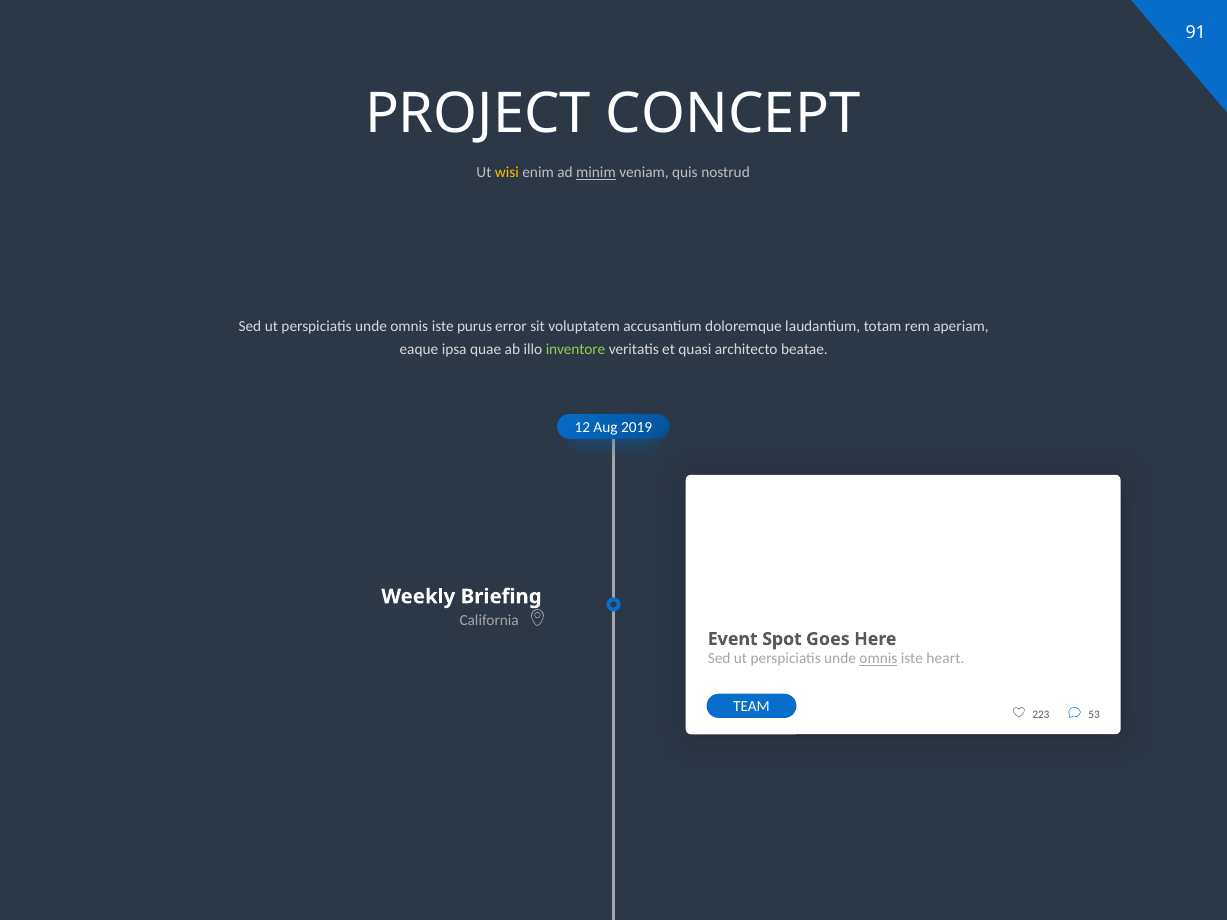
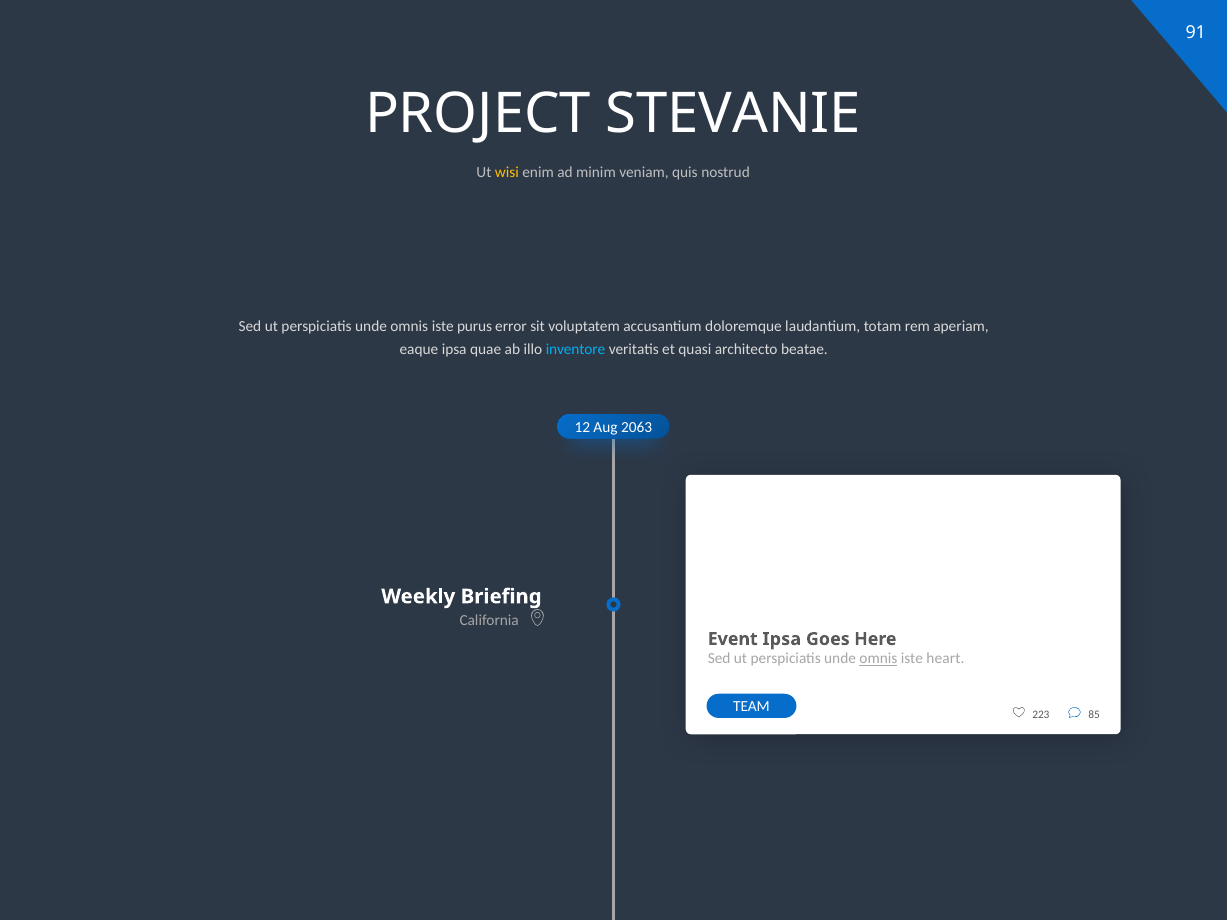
CONCEPT: CONCEPT -> STEVANIE
minim underline: present -> none
inventore colour: light green -> light blue
2019: 2019 -> 2063
Event Spot: Spot -> Ipsa
53: 53 -> 85
